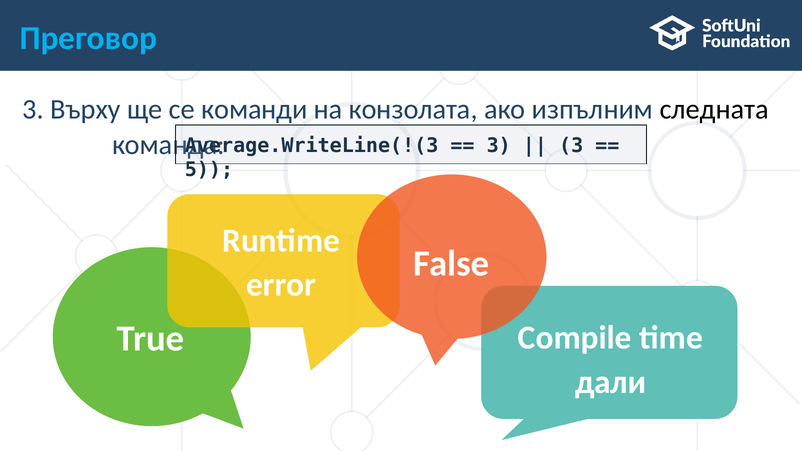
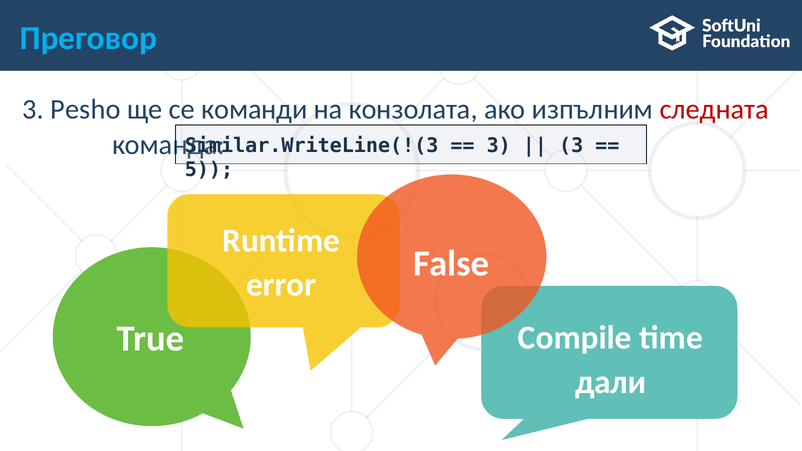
Върху: Върху -> Pesho
следната colour: black -> red
Average.WriteLine(!(3: Average.WriteLine(!(3 -> Similar.WriteLine(!(3
